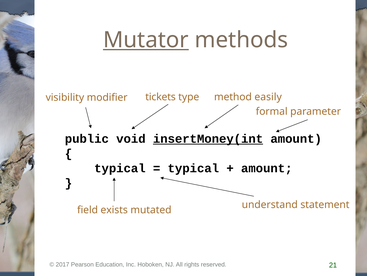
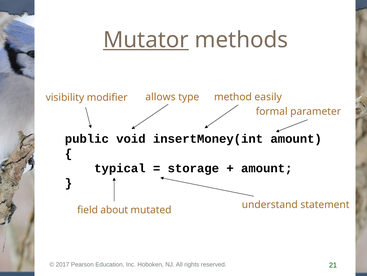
tickets: tickets -> allows
insertMoney(int underline: present -> none
typical at (193, 168): typical -> storage
exists: exists -> about
